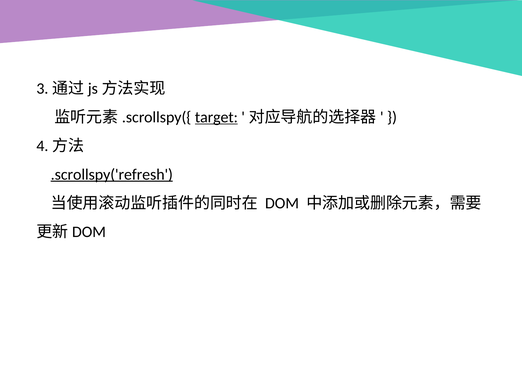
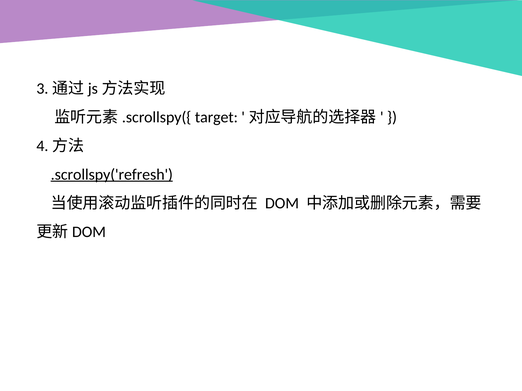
target underline: present -> none
